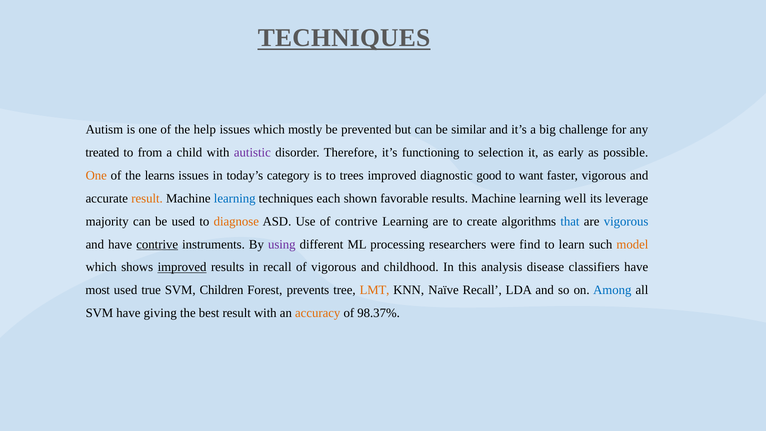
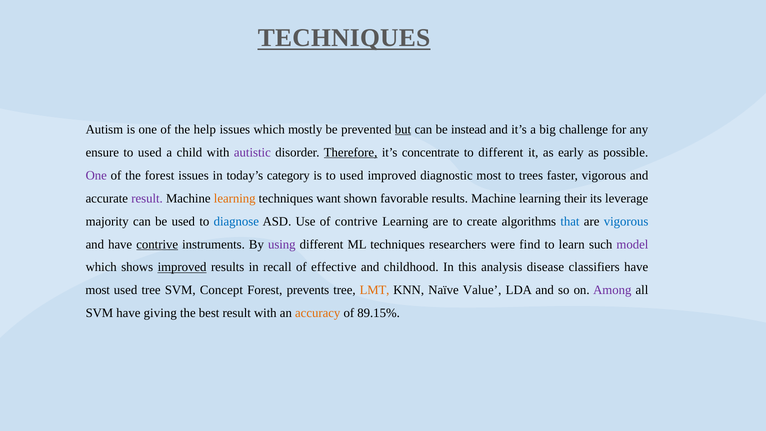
but underline: none -> present
similar: similar -> instead
treated: treated -> ensure
from at (150, 152): from -> used
Therefore underline: none -> present
functioning: functioning -> concentrate
to selection: selection -> different
One at (96, 175) colour: orange -> purple
the learns: learns -> forest
is to trees: trees -> used
diagnostic good: good -> most
want: want -> trees
result at (147, 198) colour: orange -> purple
learning at (235, 198) colour: blue -> orange
each: each -> want
well: well -> their
diagnose colour: orange -> blue
ML processing: processing -> techniques
model colour: orange -> purple
of vigorous: vigorous -> effective
used true: true -> tree
Children: Children -> Concept
Naïve Recall: Recall -> Value
Among colour: blue -> purple
98.37%: 98.37% -> 89.15%
